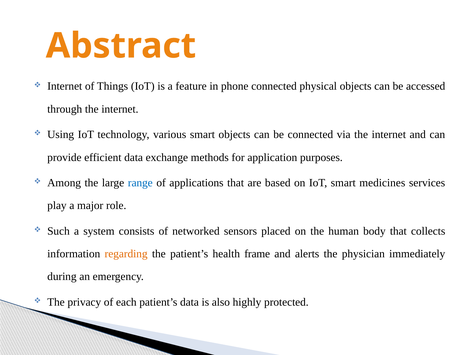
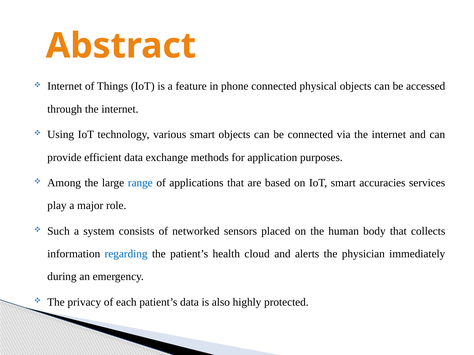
medicines: medicines -> accuracies
regarding colour: orange -> blue
frame: frame -> cloud
